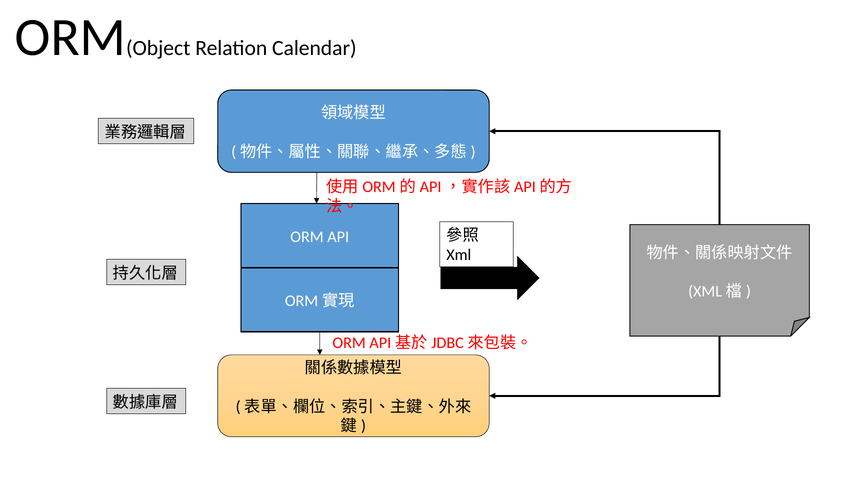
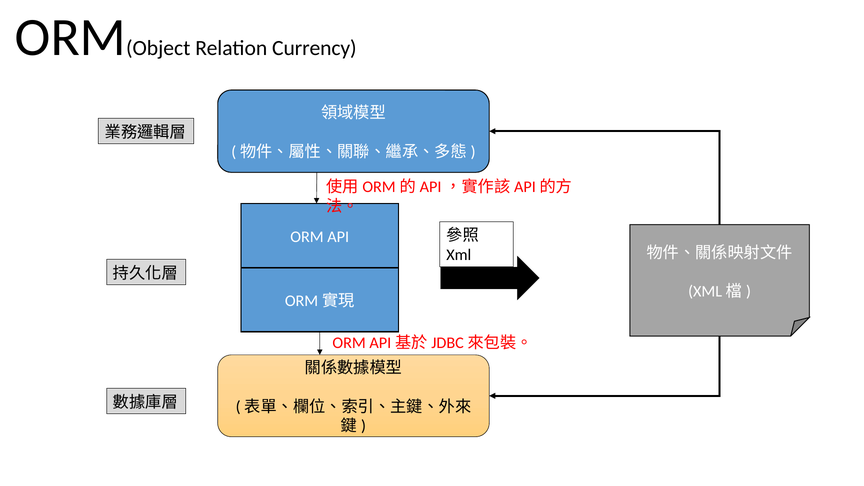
Calendar: Calendar -> Currency
